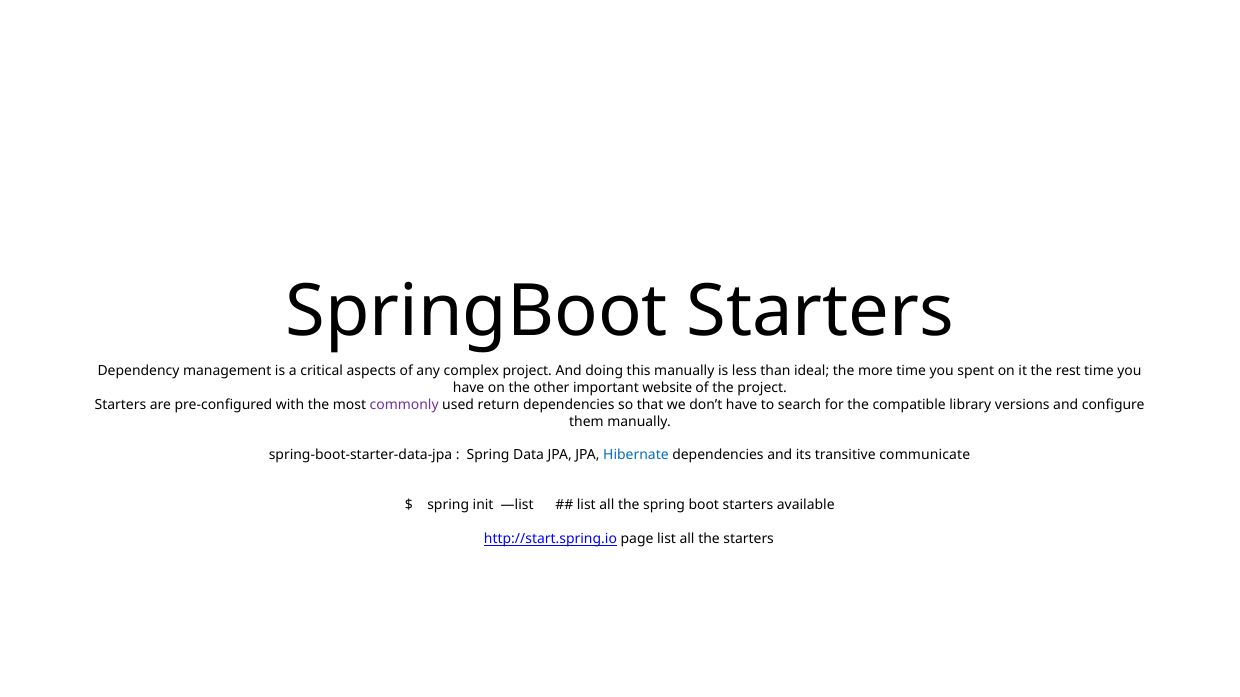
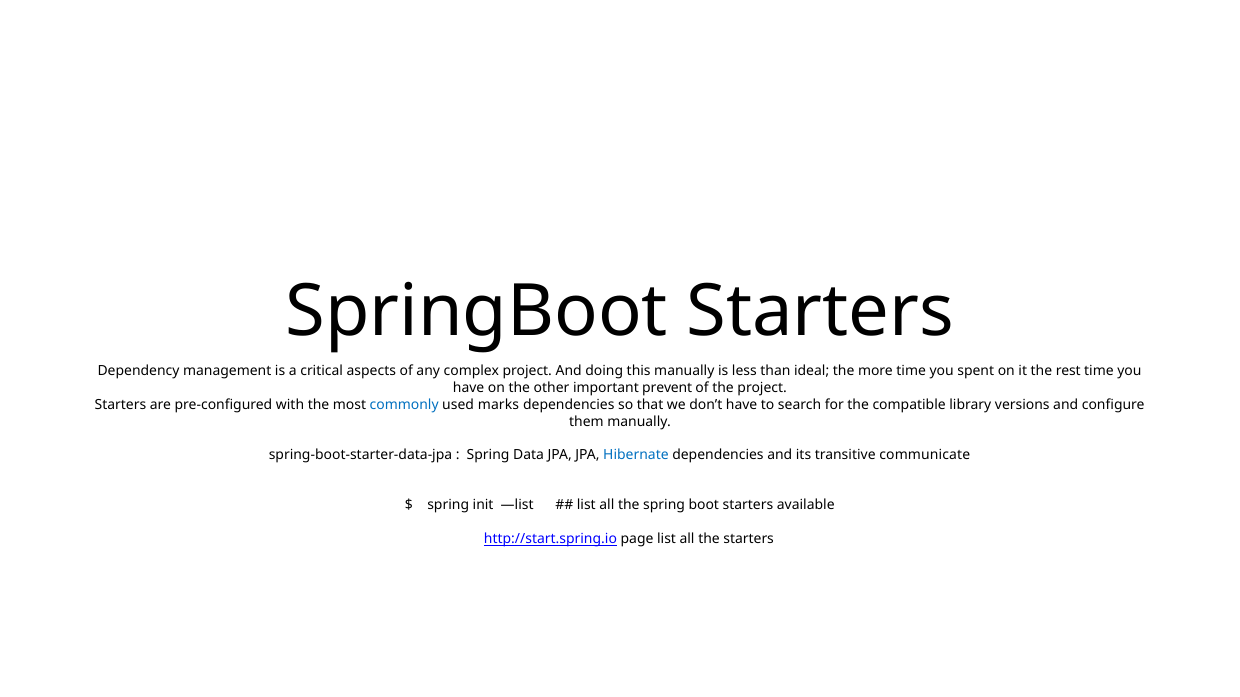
website: website -> prevent
commonly colour: purple -> blue
return: return -> marks
